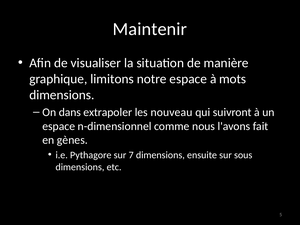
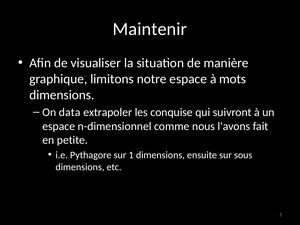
dans: dans -> data
nouveau: nouveau -> conquise
gènes: gènes -> petite
7: 7 -> 1
